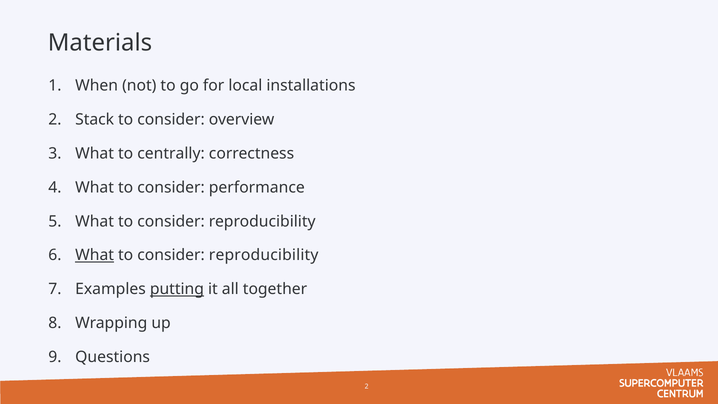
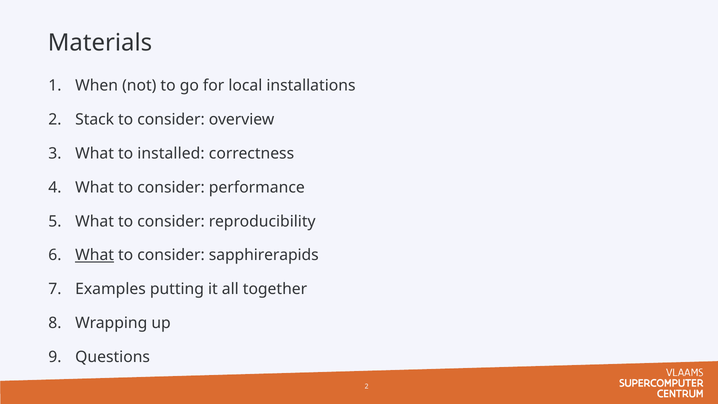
centrally: centrally -> installed
reproducibility at (264, 255): reproducibility -> sapphirerapids
putting underline: present -> none
